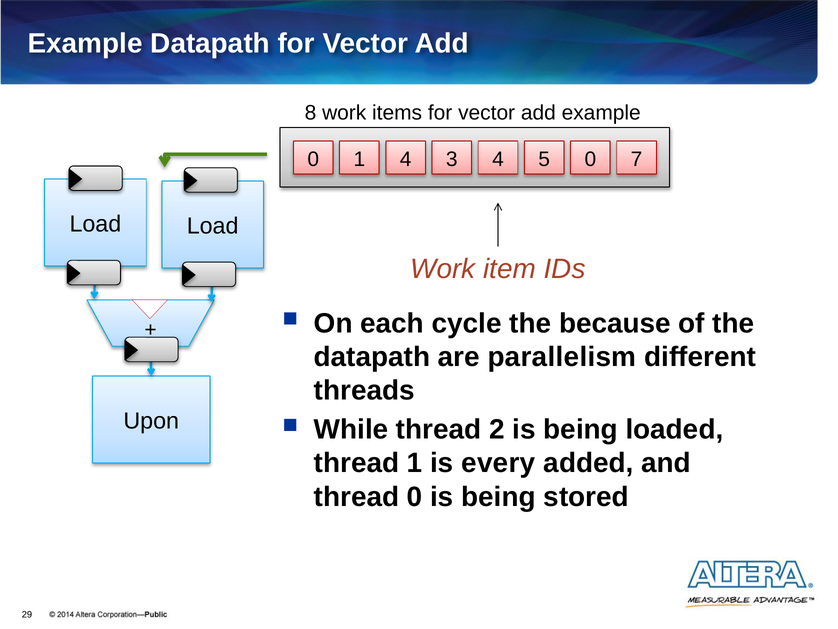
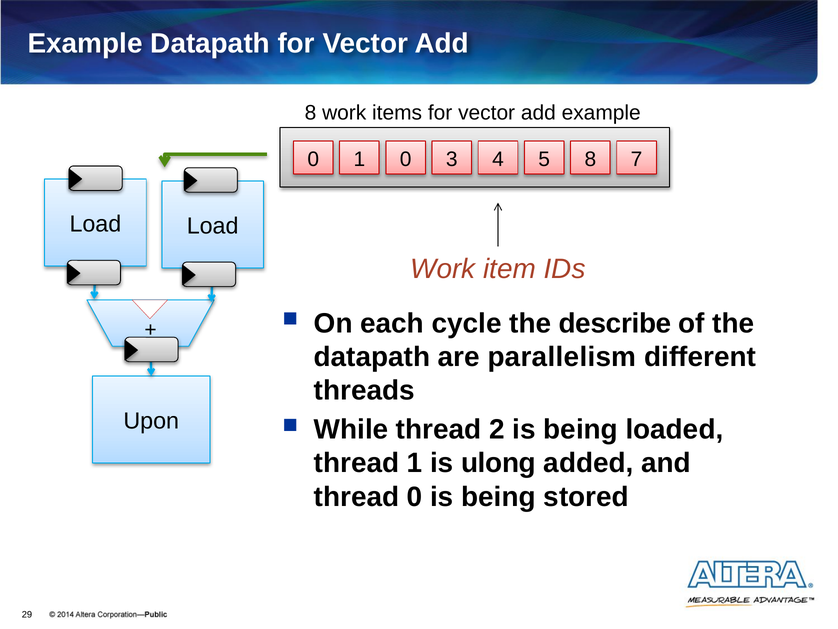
1 4: 4 -> 0
5 0: 0 -> 8
because: because -> describe
every: every -> ulong
